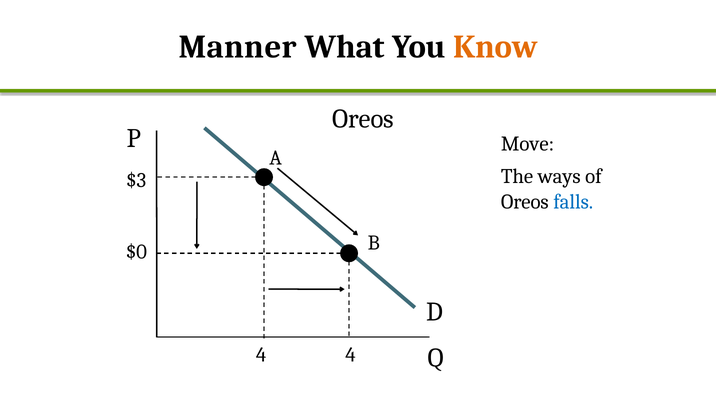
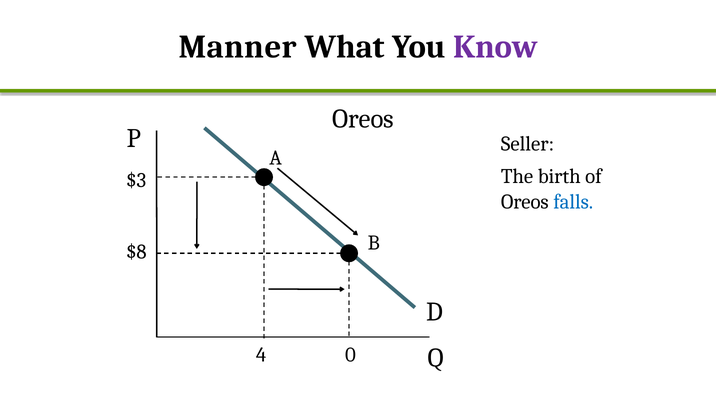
Know colour: orange -> purple
Move: Move -> Seller
ways: ways -> birth
$0: $0 -> $8
4 4: 4 -> 0
